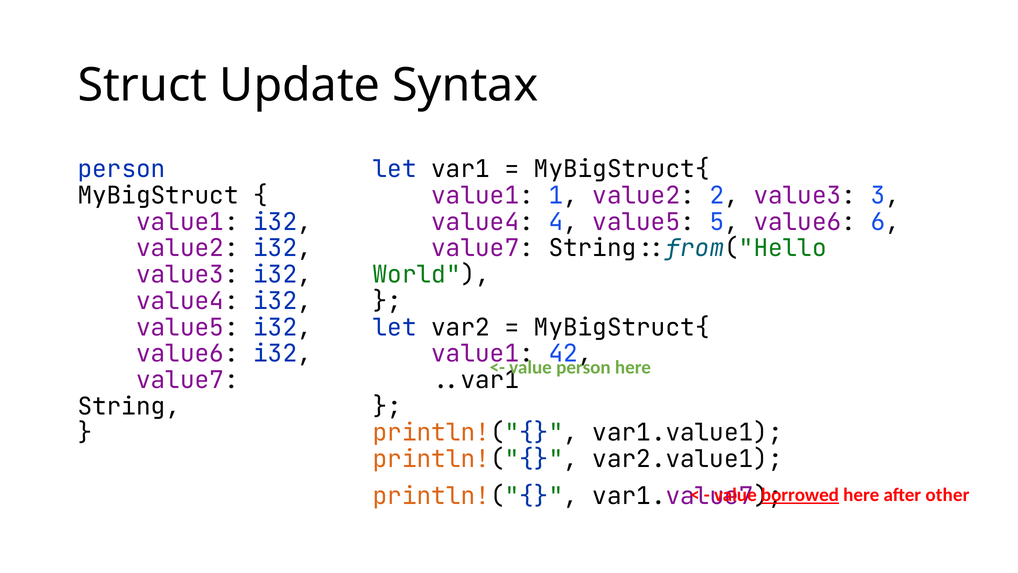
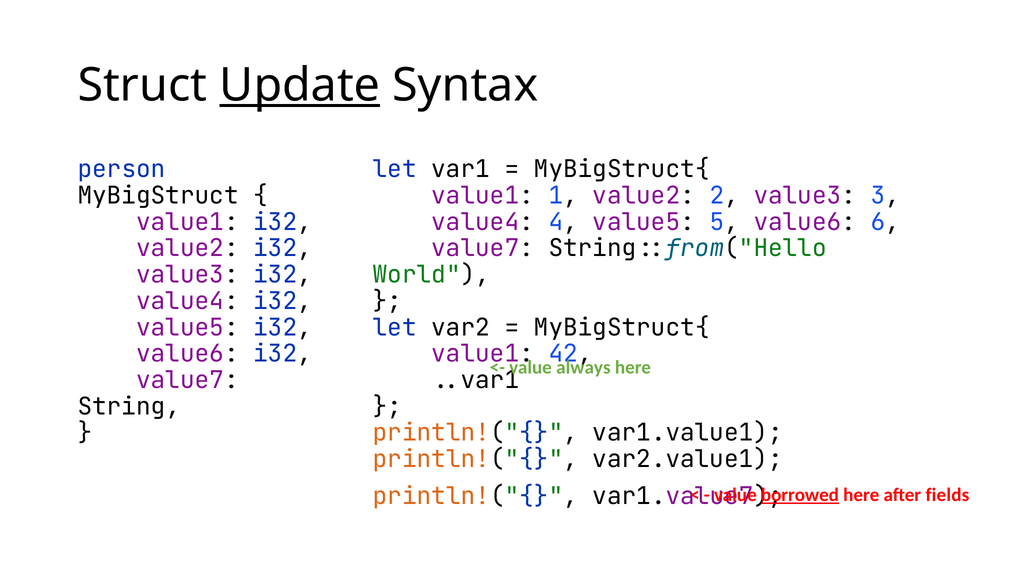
Update underline: none -> present
value person: person -> always
other: other -> fields
